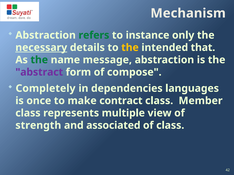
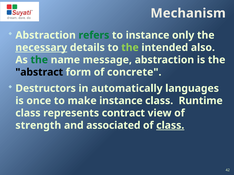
the at (130, 48) colour: yellow -> light green
that: that -> also
abstract colour: purple -> black
compose: compose -> concrete
Completely: Completely -> Destructors
dependencies: dependencies -> automatically
make contract: contract -> instance
Member: Member -> Runtime
multiple: multiple -> contract
class at (170, 126) underline: none -> present
